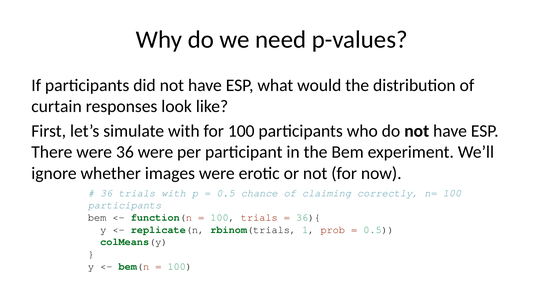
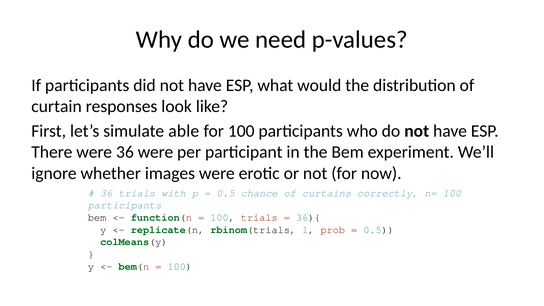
simulate with: with -> able
claiming: claiming -> curtains
